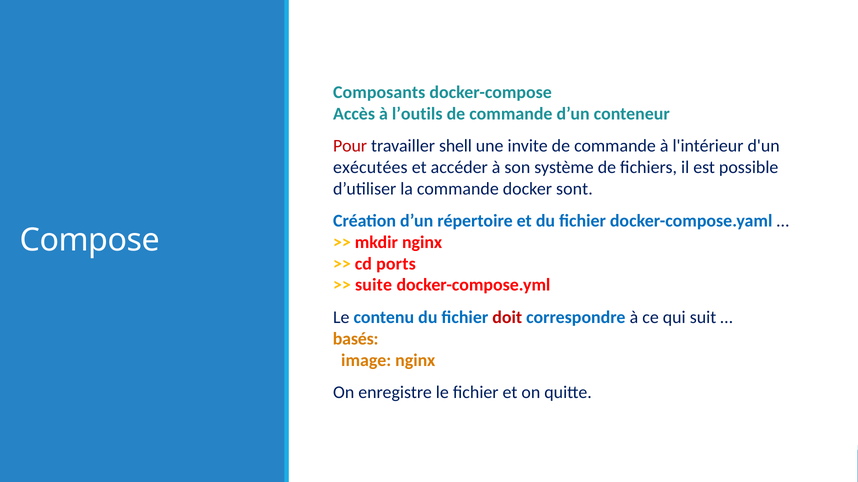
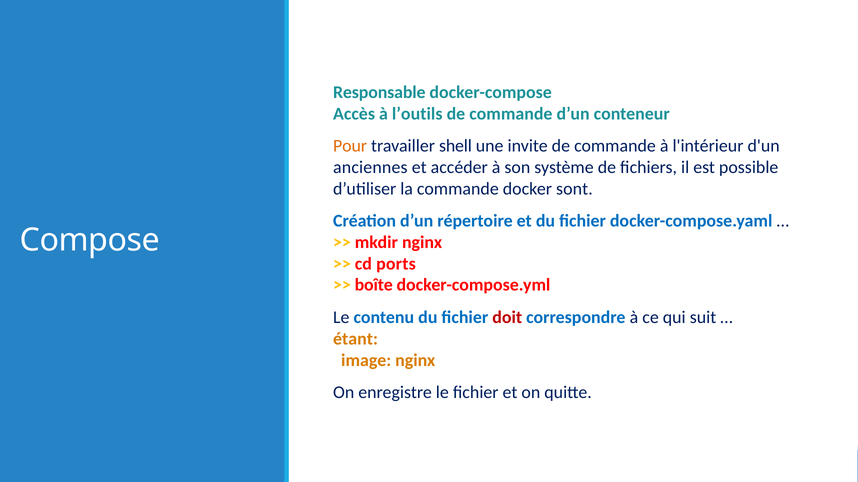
Composants: Composants -> Responsable
Pour colour: red -> orange
exécutées: exécutées -> anciennes
suite: suite -> boîte
basés: basés -> étant
